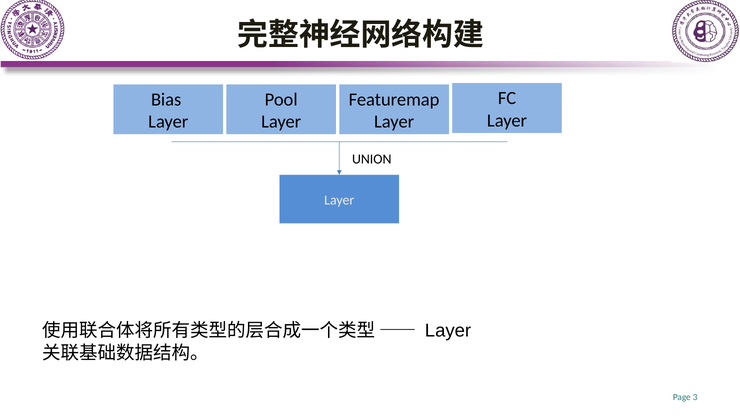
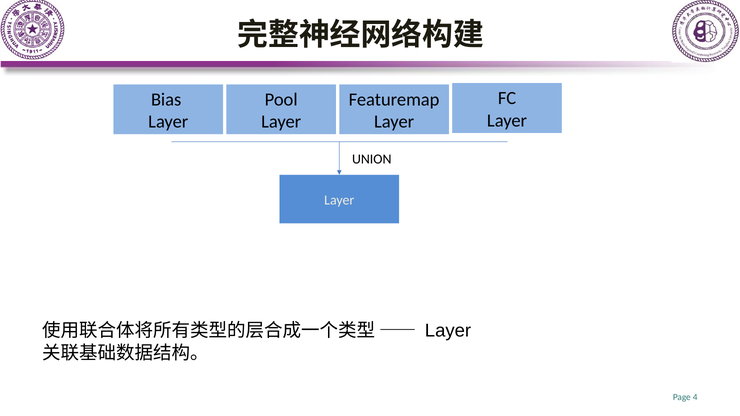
3: 3 -> 4
